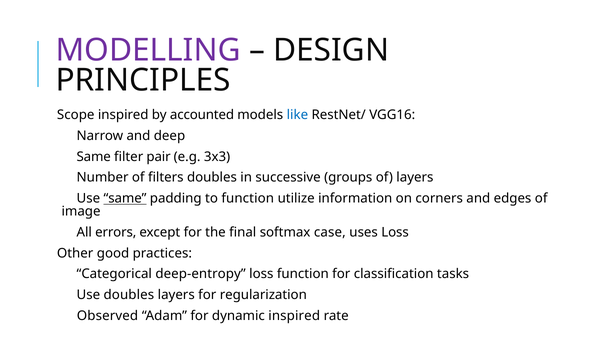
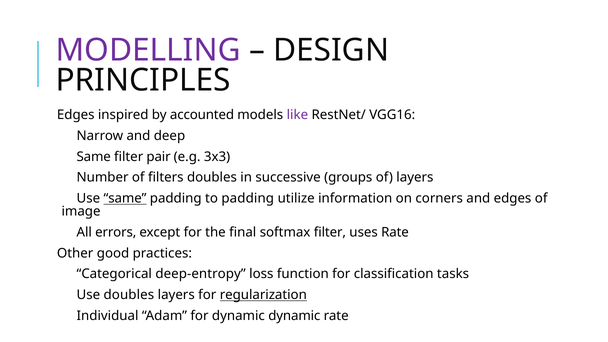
Scope at (76, 115): Scope -> Edges
like colour: blue -> purple
to function: function -> padding
softmax case: case -> filter
uses Loss: Loss -> Rate
regularization underline: none -> present
Observed: Observed -> Individual
dynamic inspired: inspired -> dynamic
